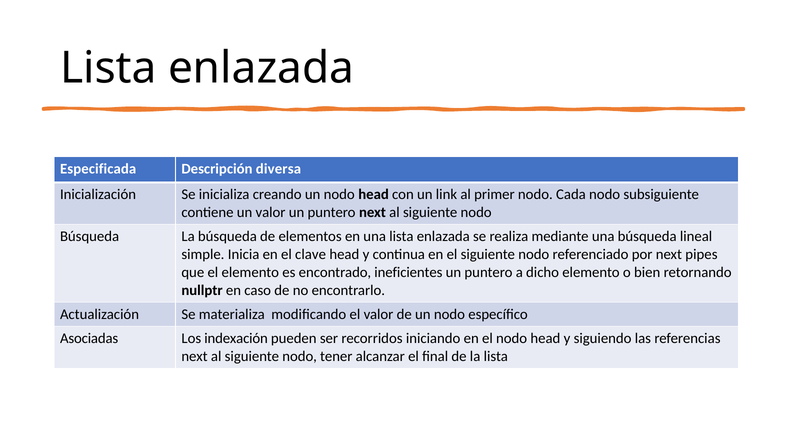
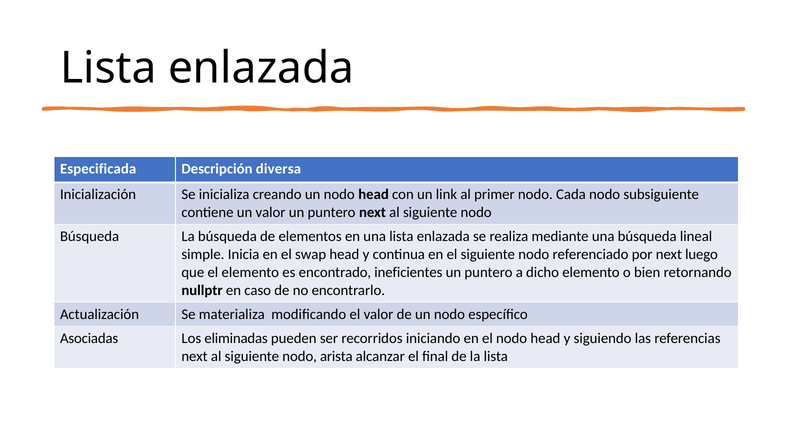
clave: clave -> swap
pipes: pipes -> luego
indexación: indexación -> eliminadas
tener: tener -> arista
